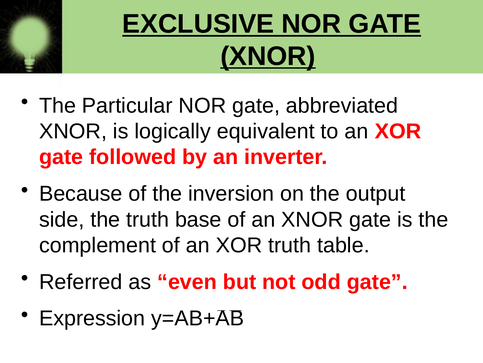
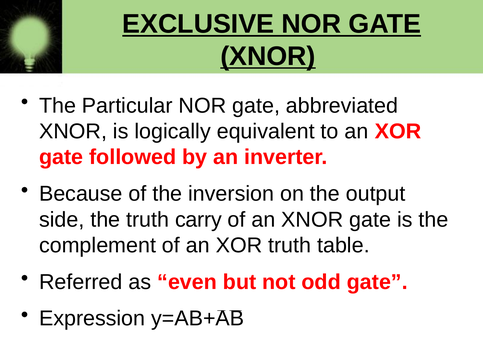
base: base -> carry
